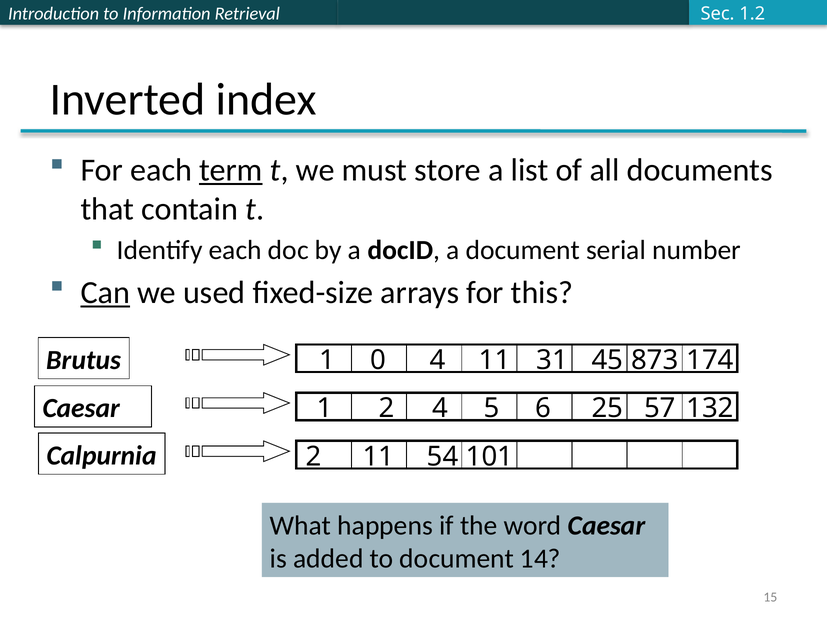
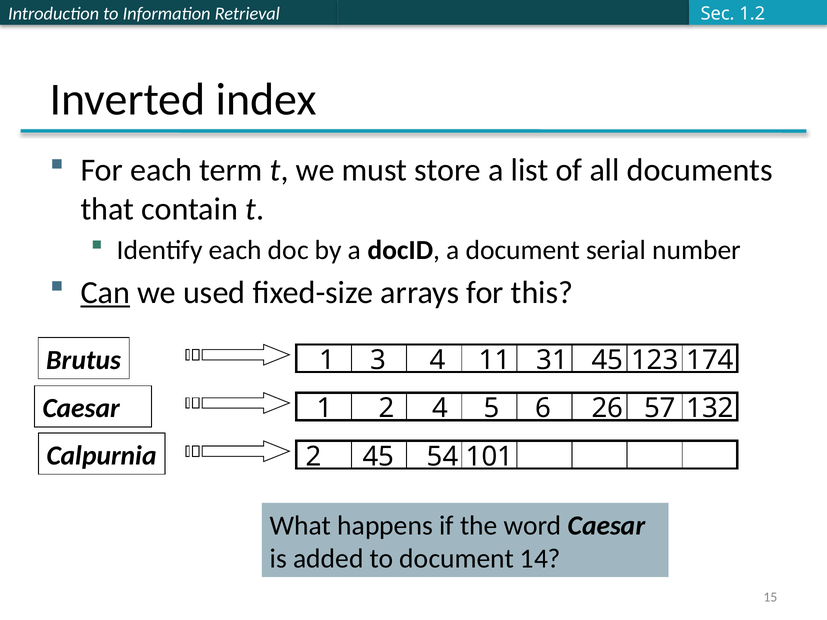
term underline: present -> none
0: 0 -> 3
873: 873 -> 123
25: 25 -> 26
2 11: 11 -> 45
